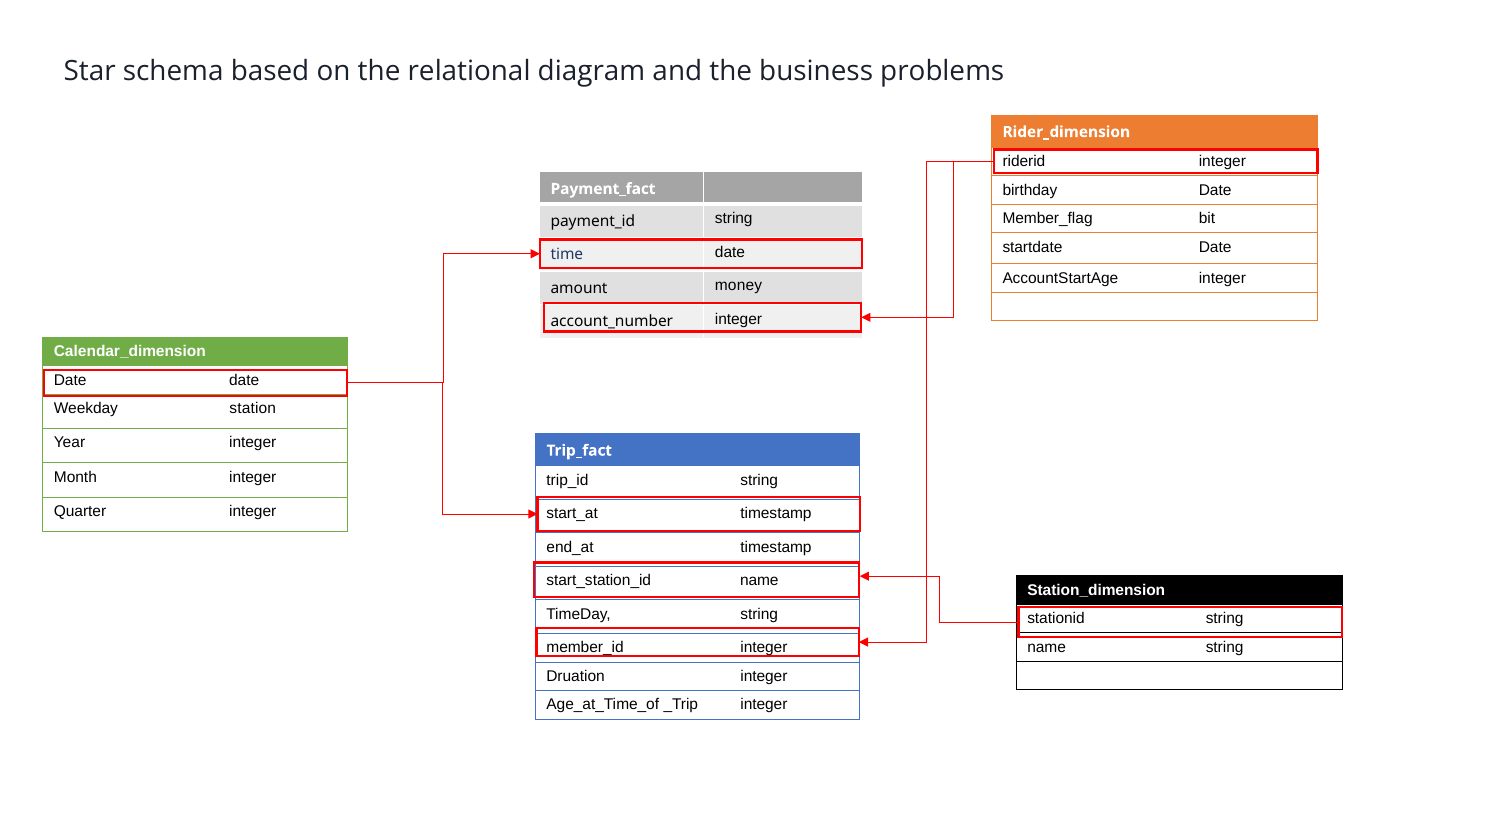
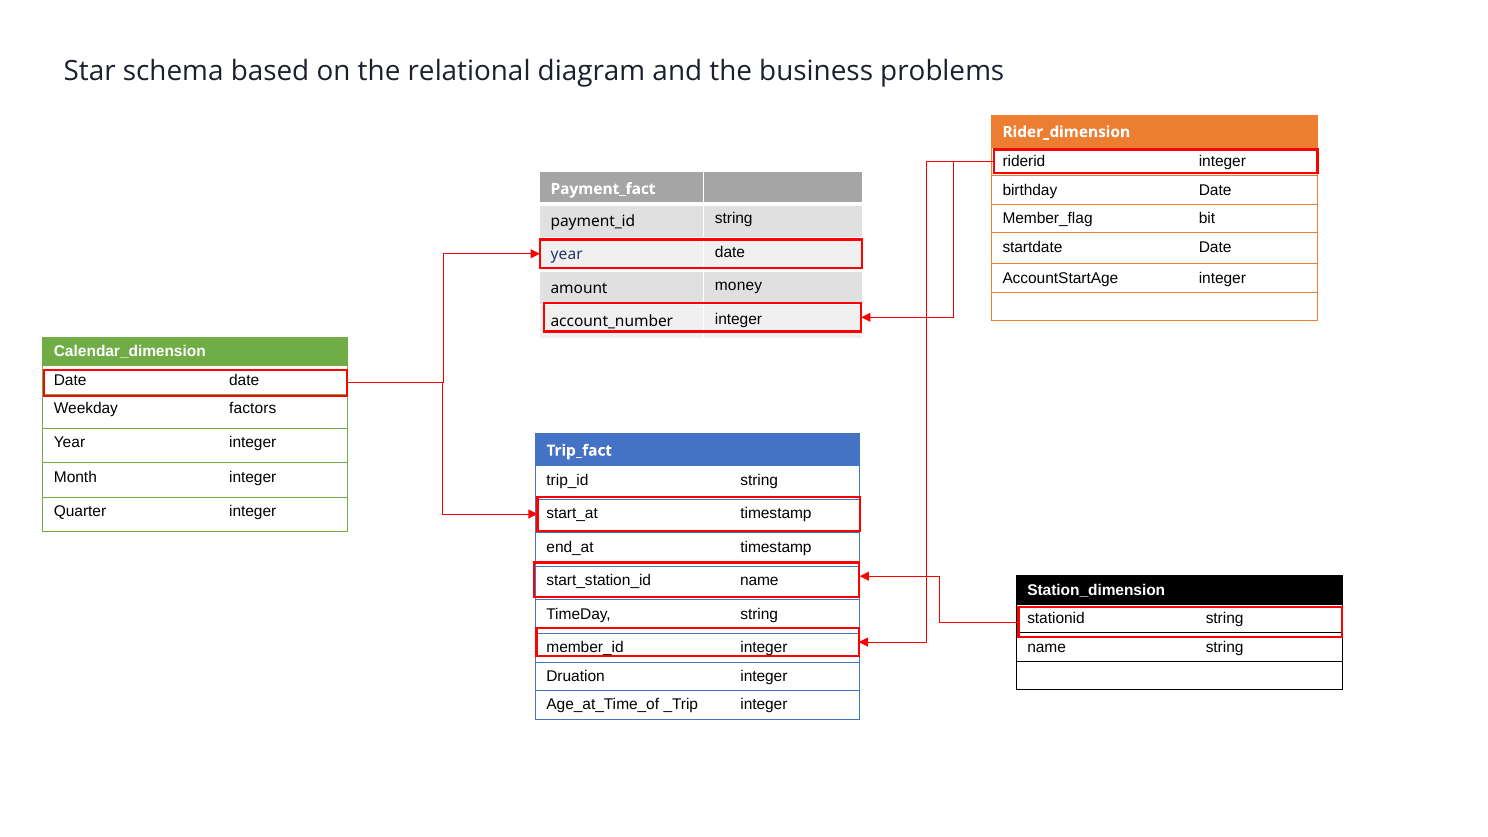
time at (567, 255): time -> year
station: station -> factors
